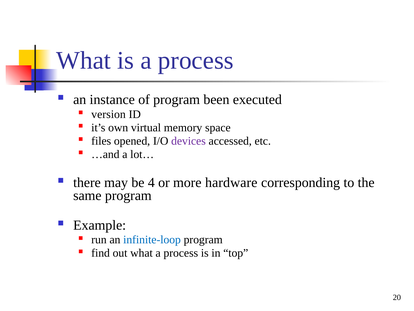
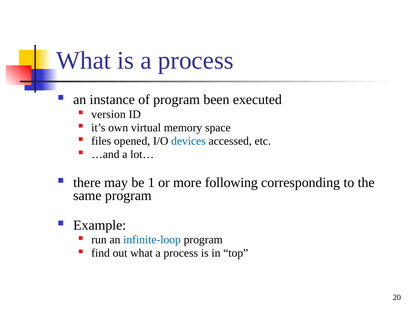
devices colour: purple -> blue
4: 4 -> 1
hardware: hardware -> following
